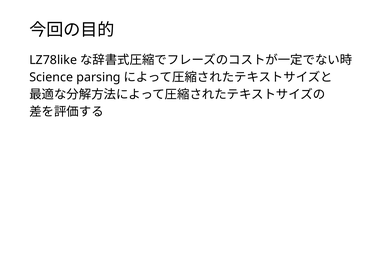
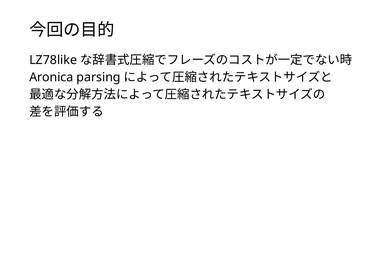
Science: Science -> Aronica
